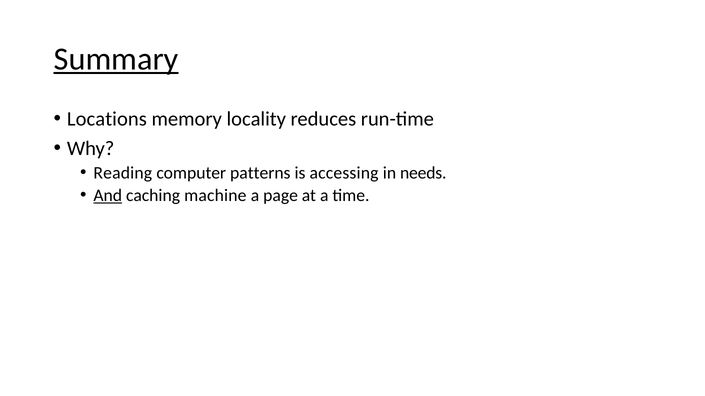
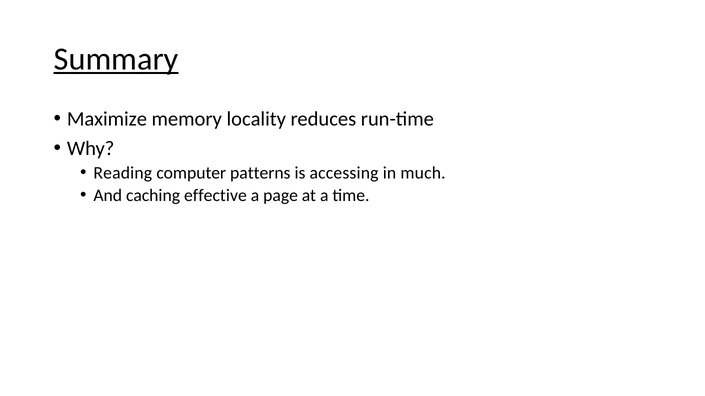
Locations: Locations -> Maximize
needs: needs -> much
And underline: present -> none
machine: machine -> effective
